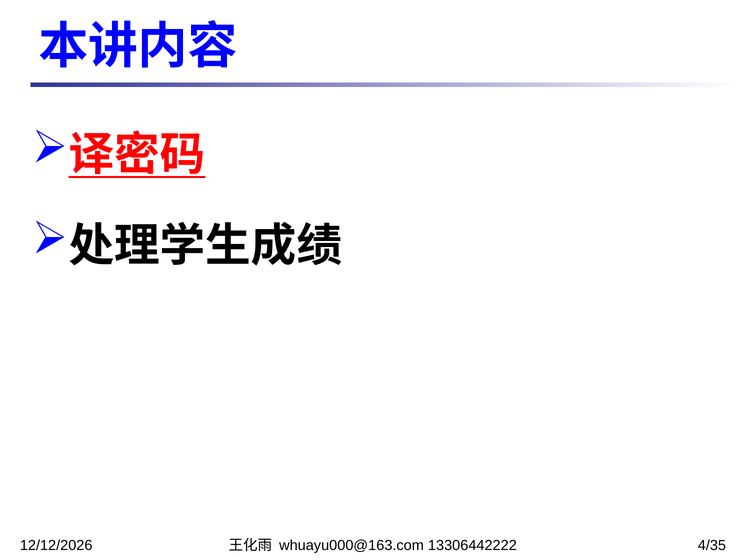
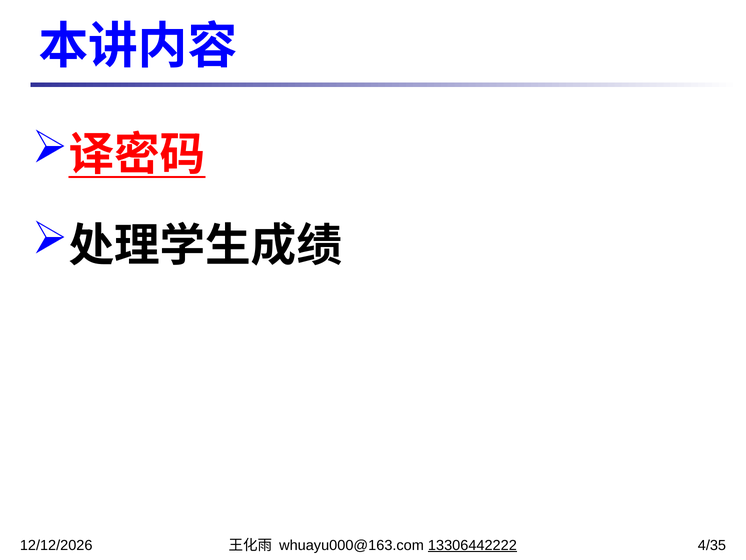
13306442222 underline: none -> present
